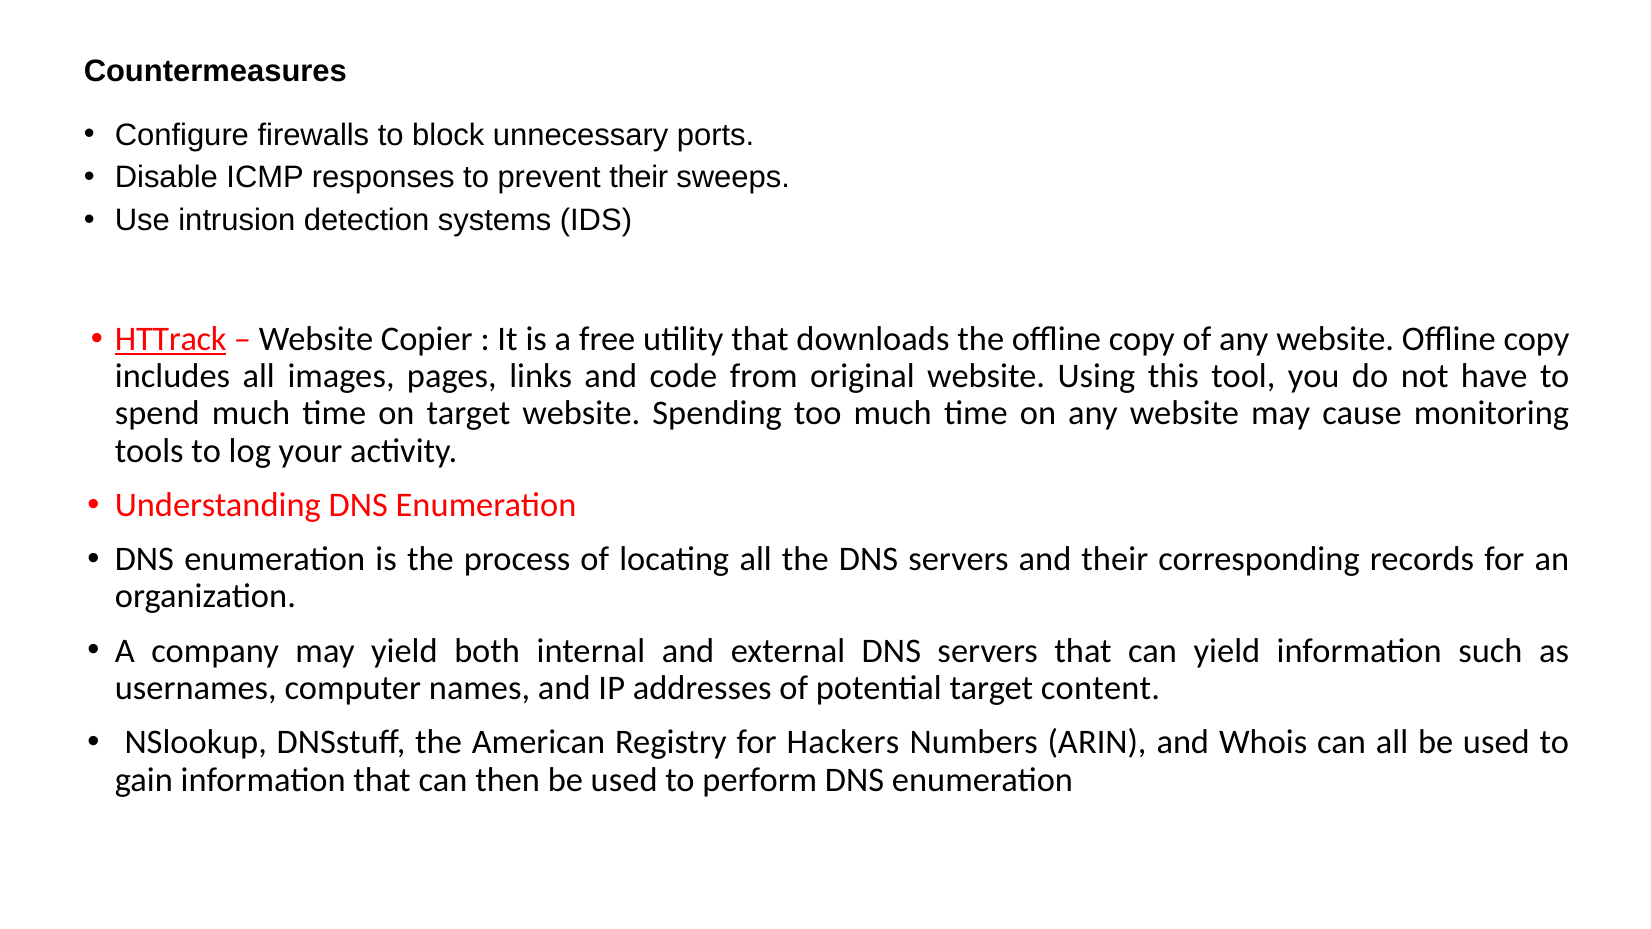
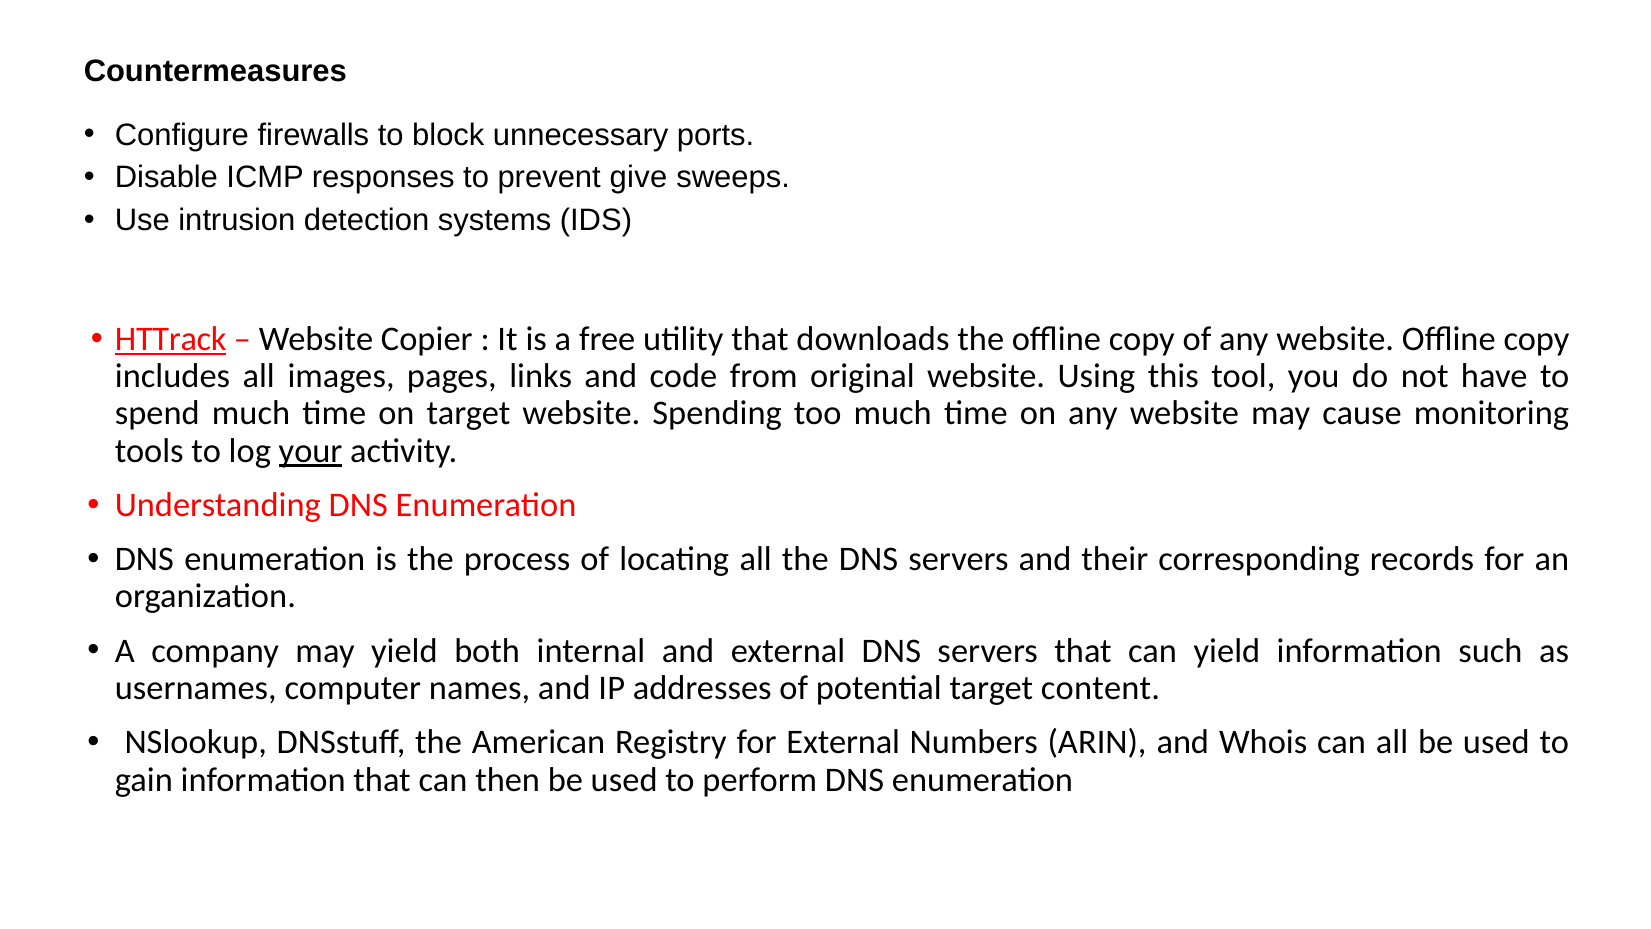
prevent their: their -> give
your underline: none -> present
for Hackers: Hackers -> External
